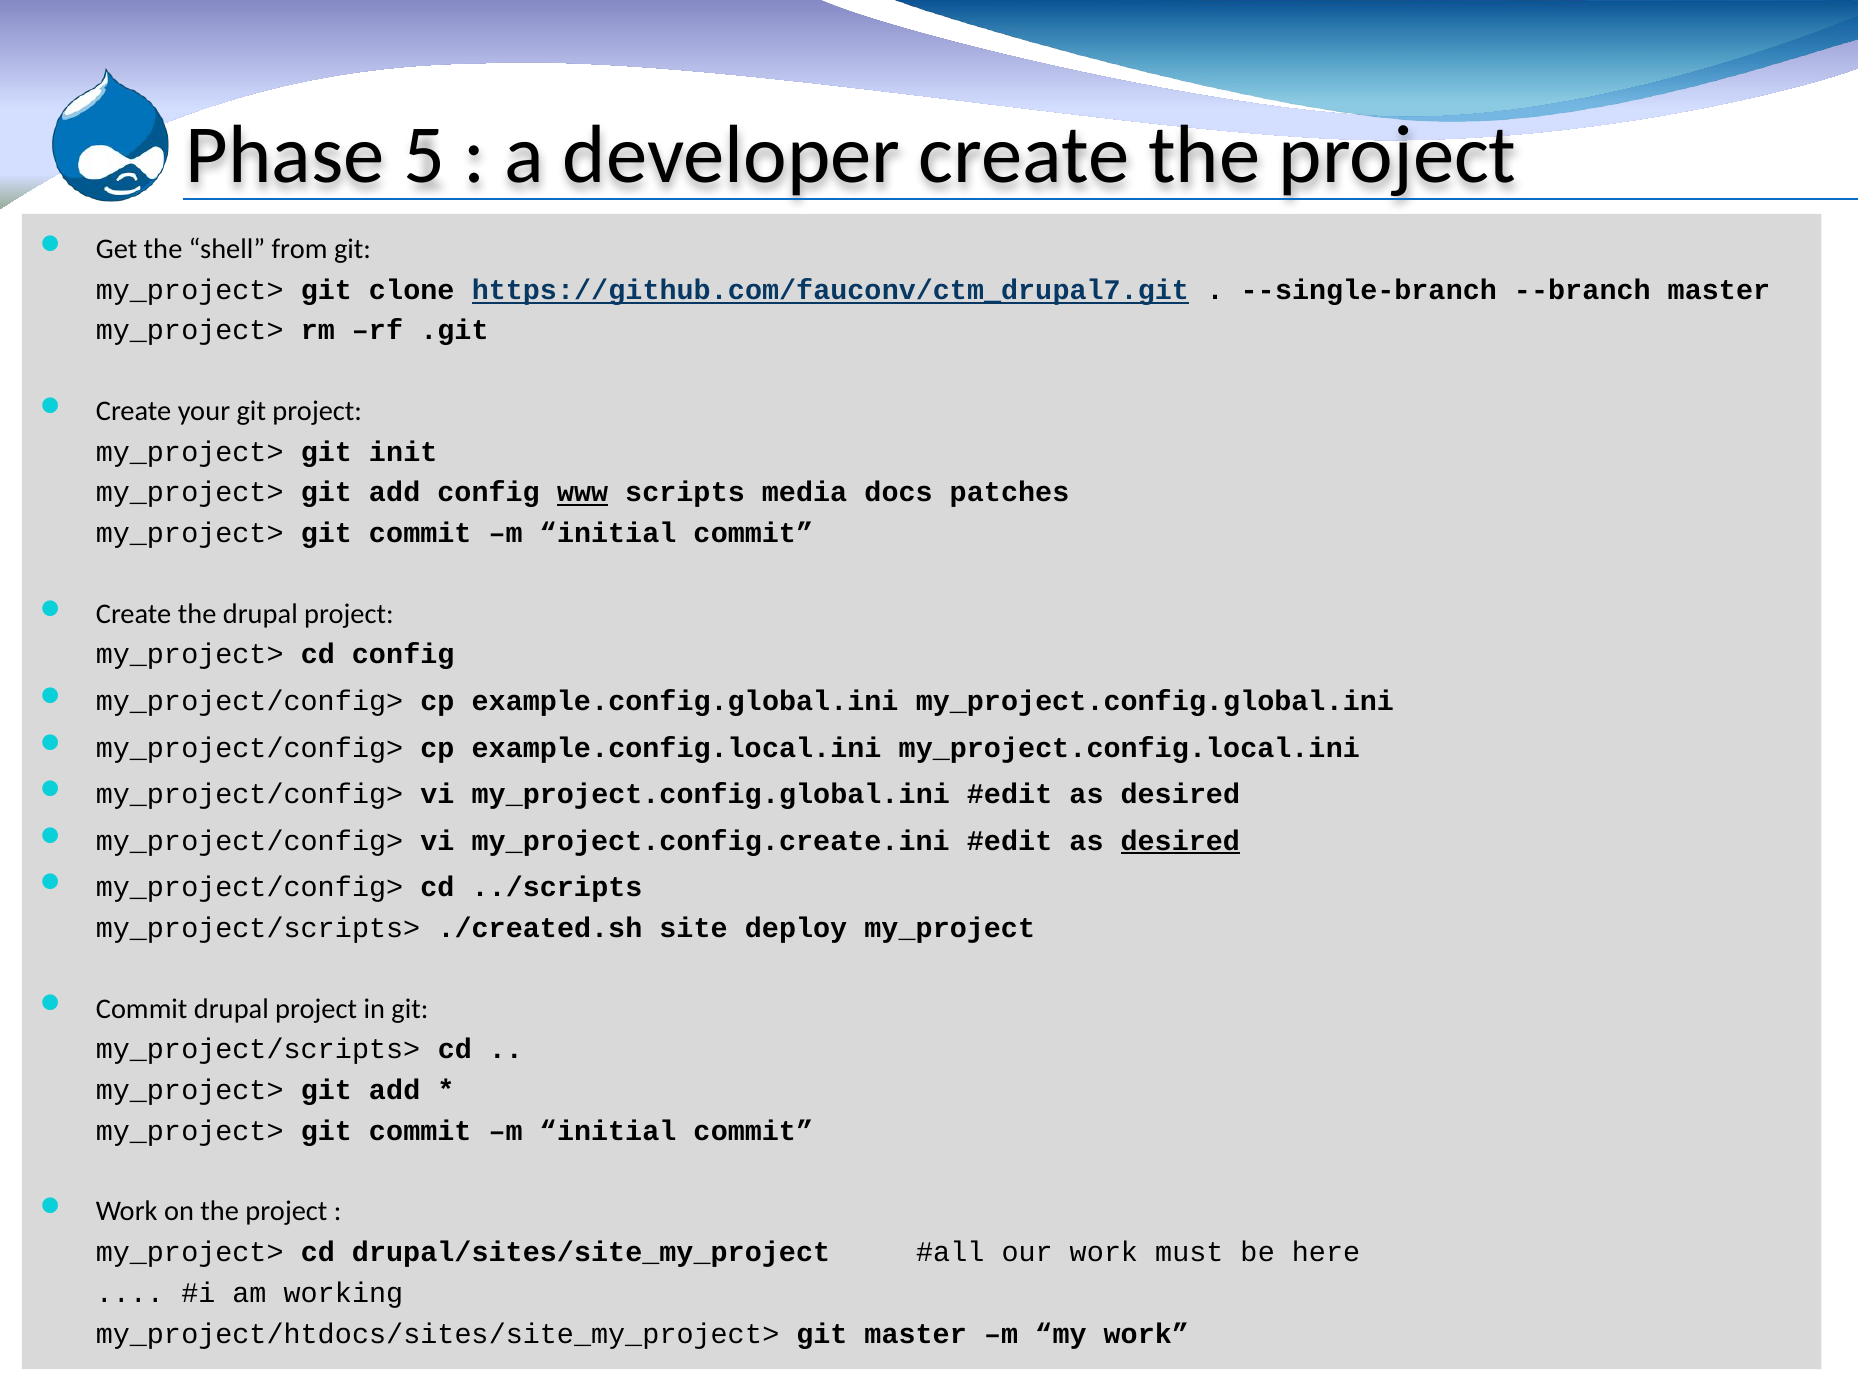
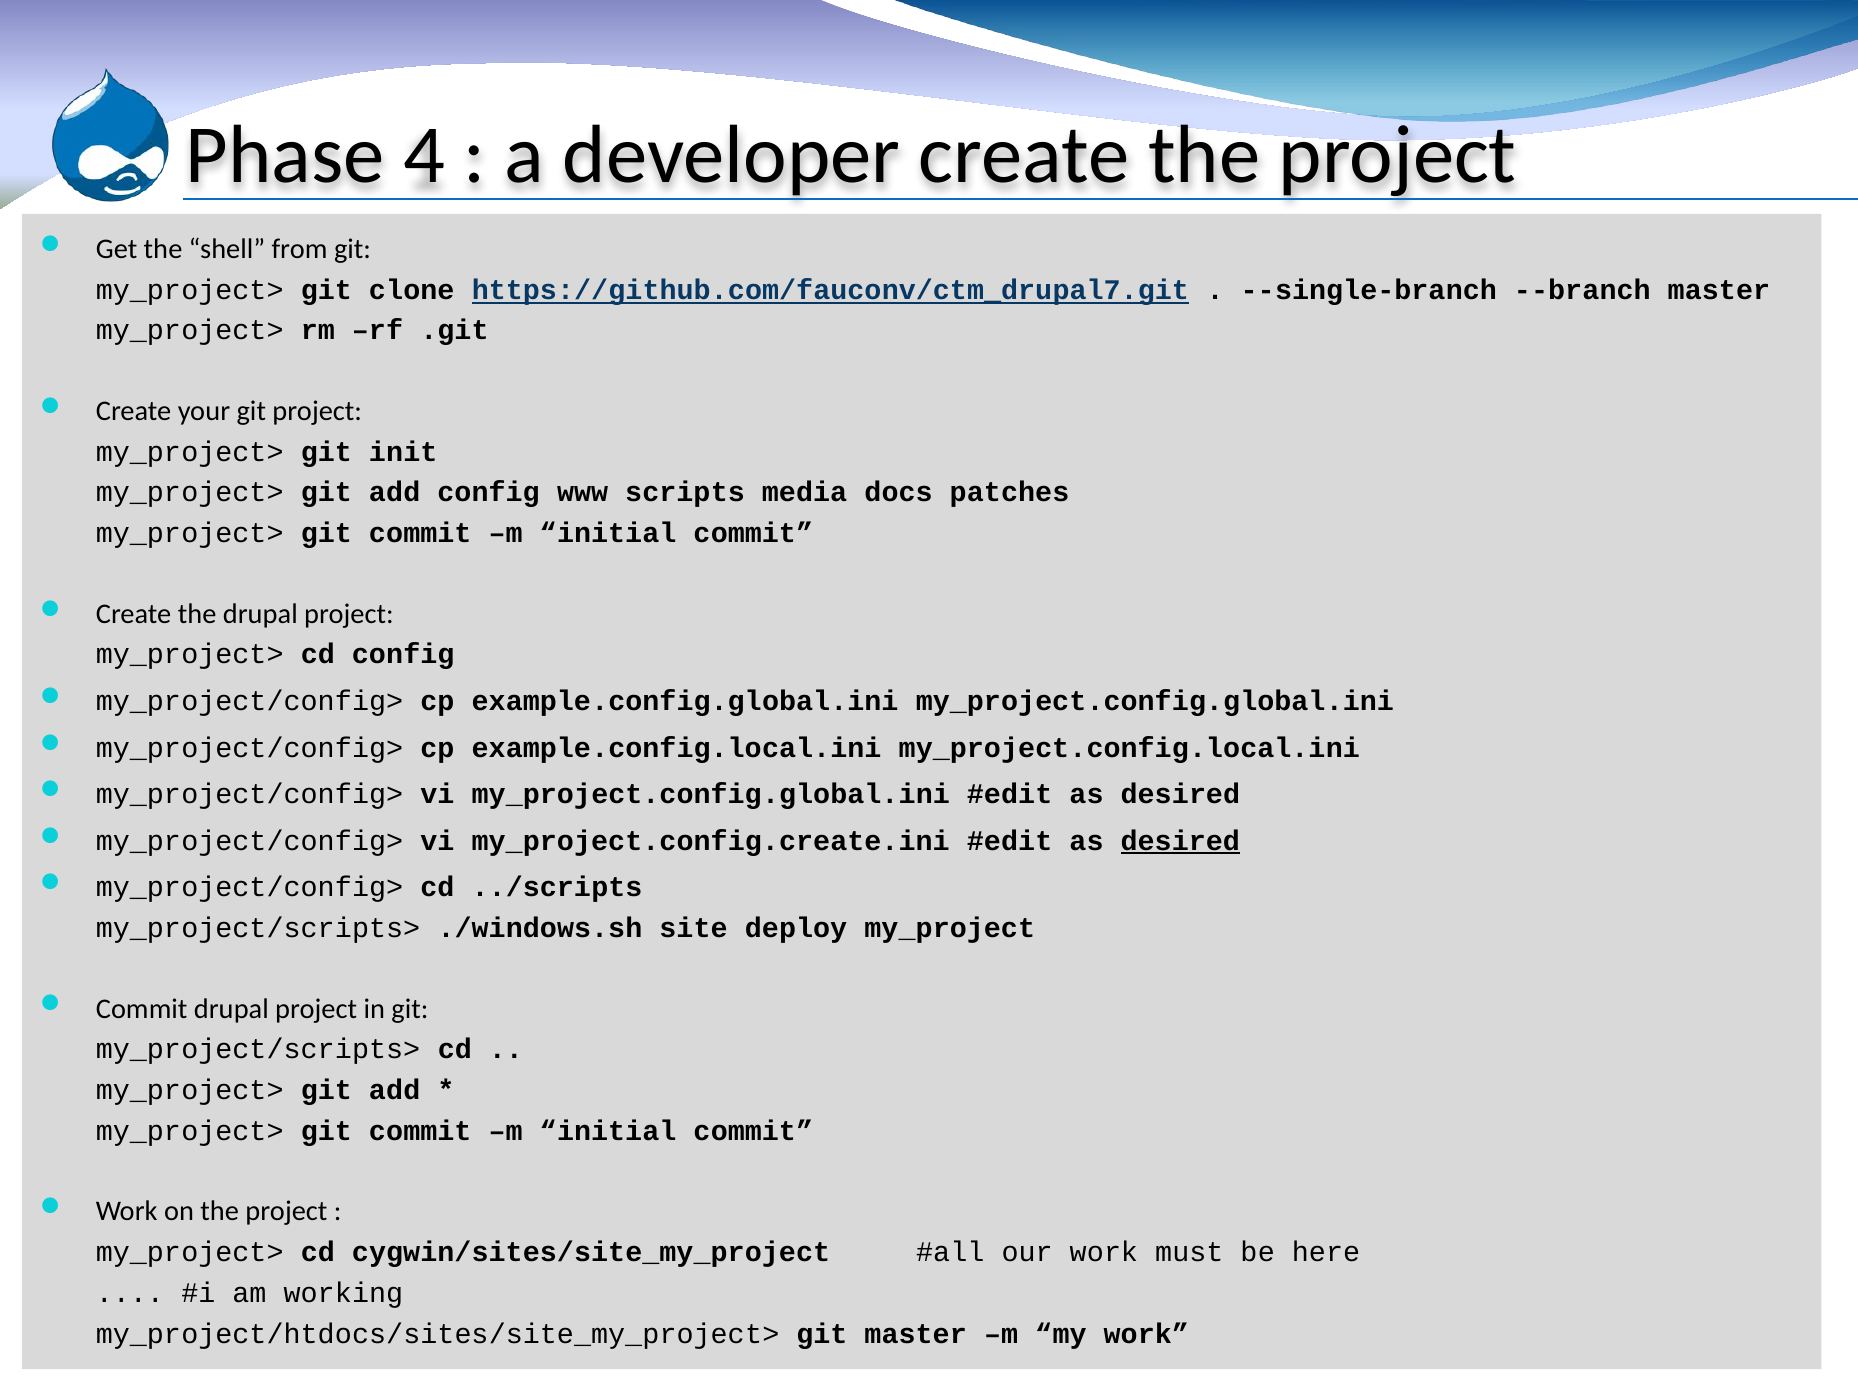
5: 5 -> 4
www underline: present -> none
./created.sh: ./created.sh -> ./windows.sh
drupal/sites/site_my_project: drupal/sites/site_my_project -> cygwin/sites/site_my_project
